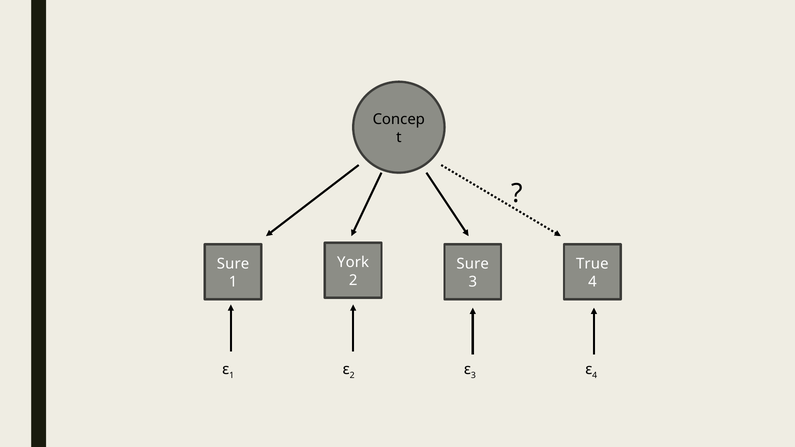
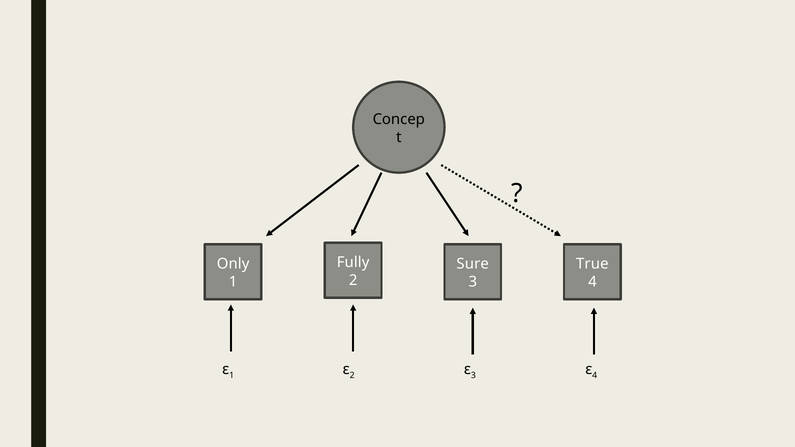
York: York -> Fully
Sure at (233, 264): Sure -> Only
